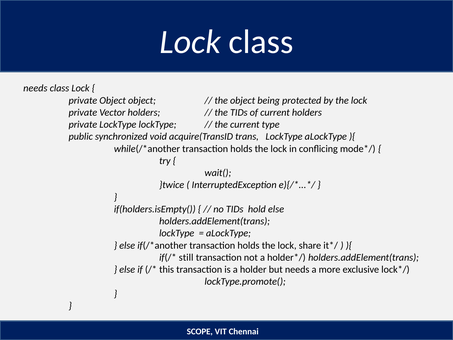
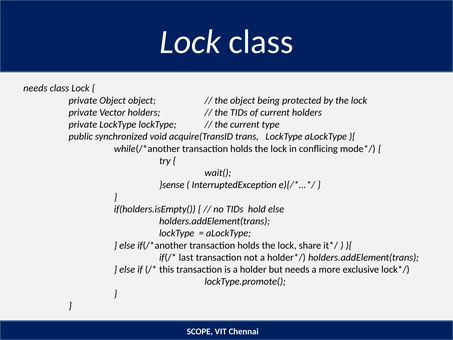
}twice: }twice -> }sense
still: still -> last
